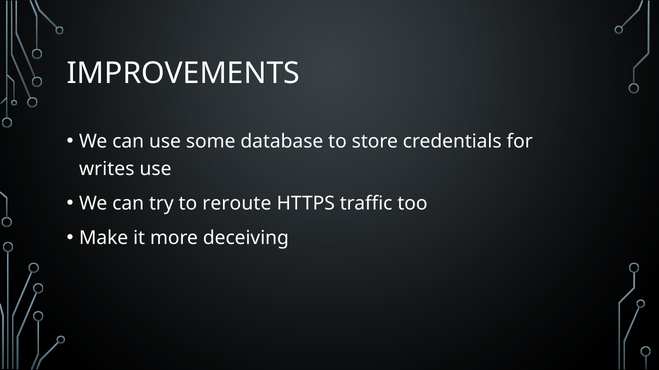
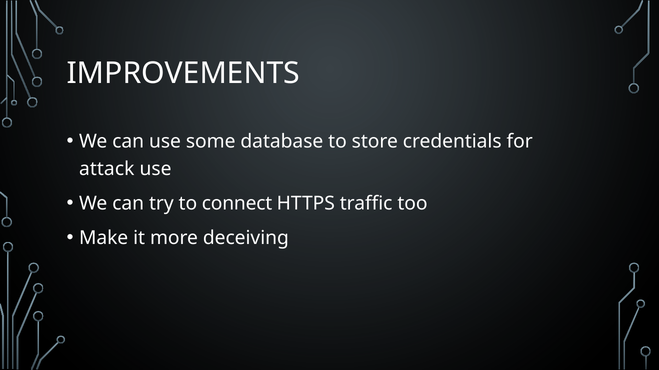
writes: writes -> attack
reroute: reroute -> connect
